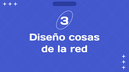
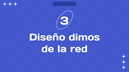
cosas: cosas -> dimos
